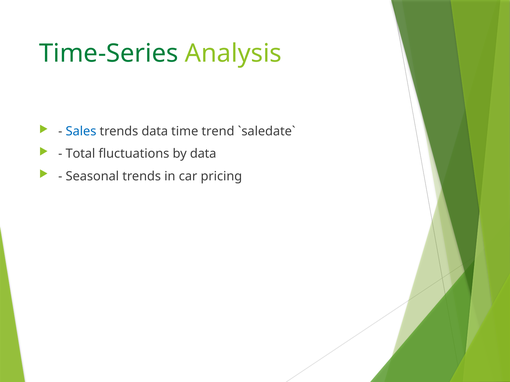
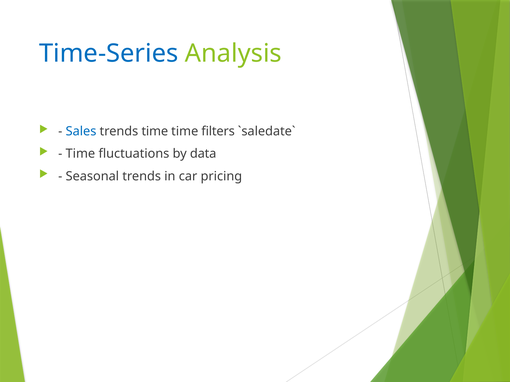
Time-Series colour: green -> blue
trends data: data -> time
trend: trend -> filters
Total at (80, 154): Total -> Time
